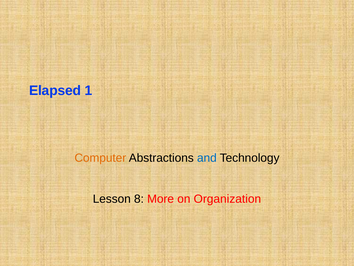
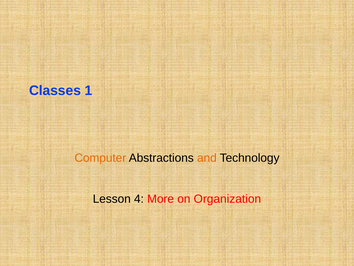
Elapsed: Elapsed -> Classes
and colour: blue -> orange
8: 8 -> 4
